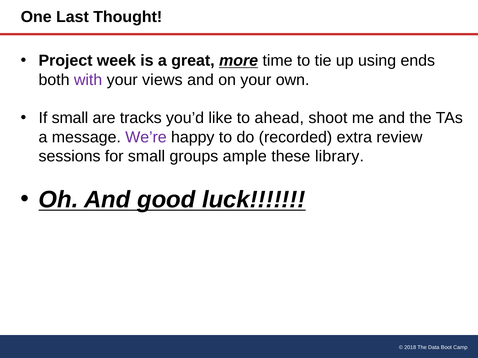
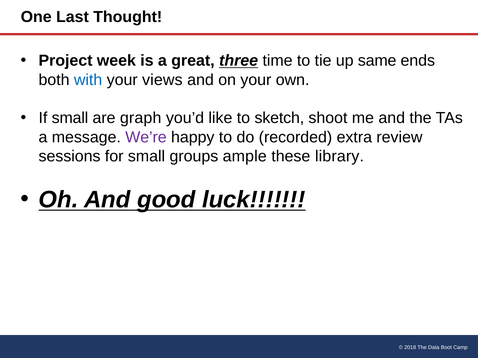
more: more -> three
using: using -> same
with colour: purple -> blue
tracks: tracks -> graph
ahead: ahead -> sketch
